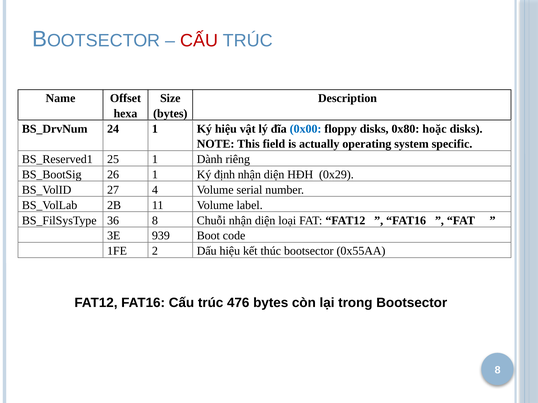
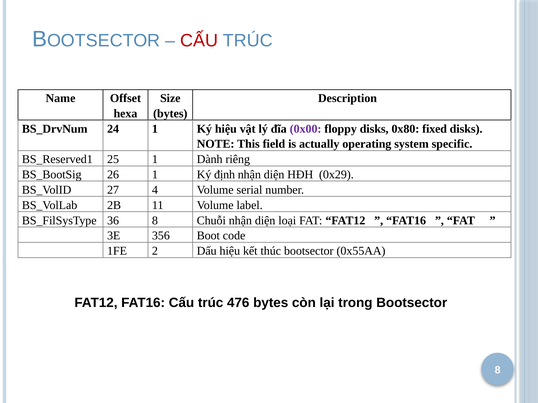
0x00 colour: blue -> purple
hoặc: hoặc -> fixed
939: 939 -> 356
